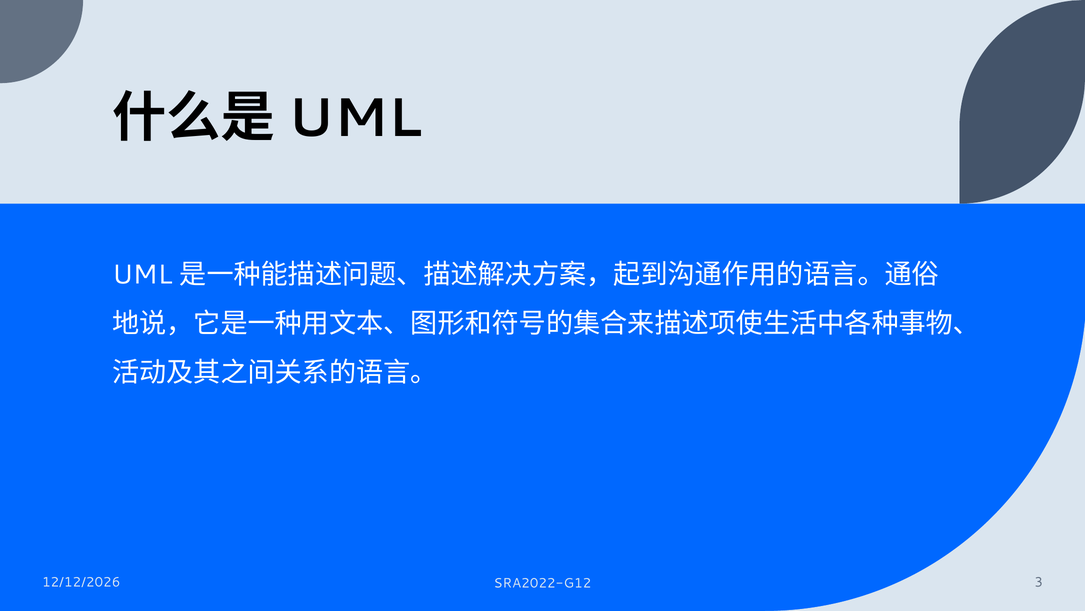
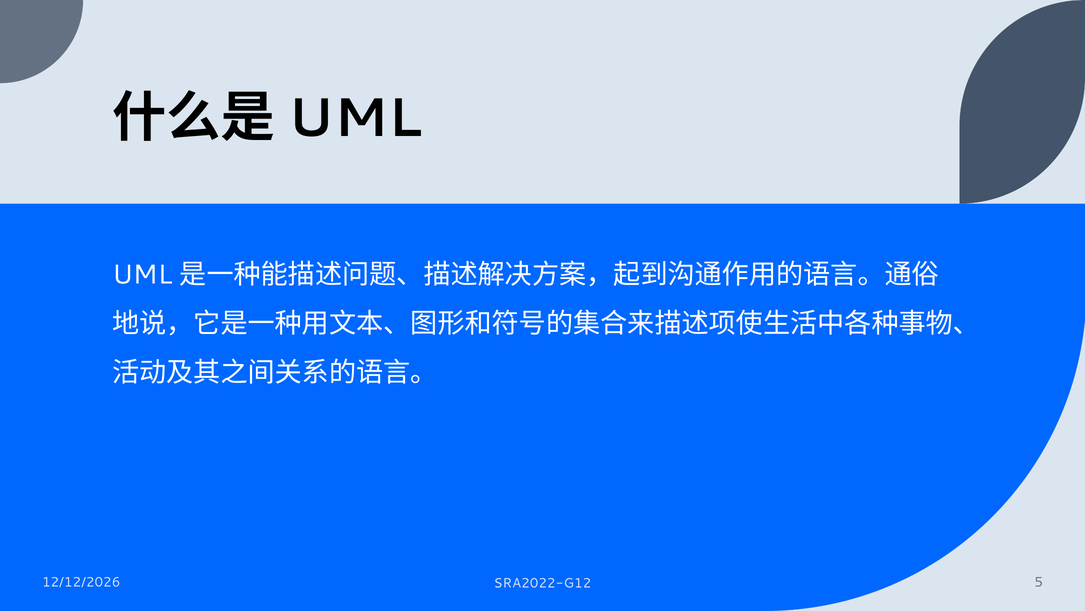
3: 3 -> 5
